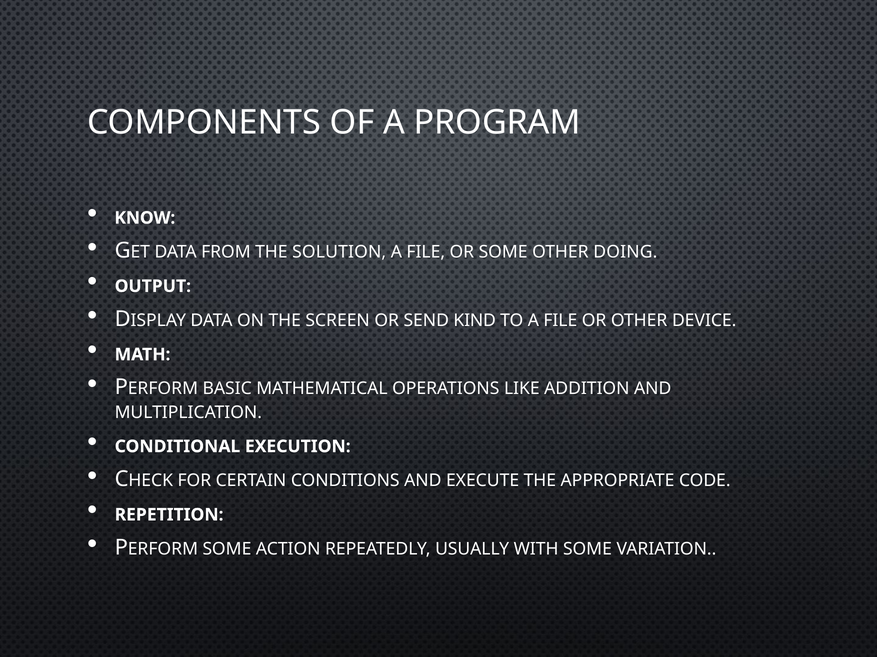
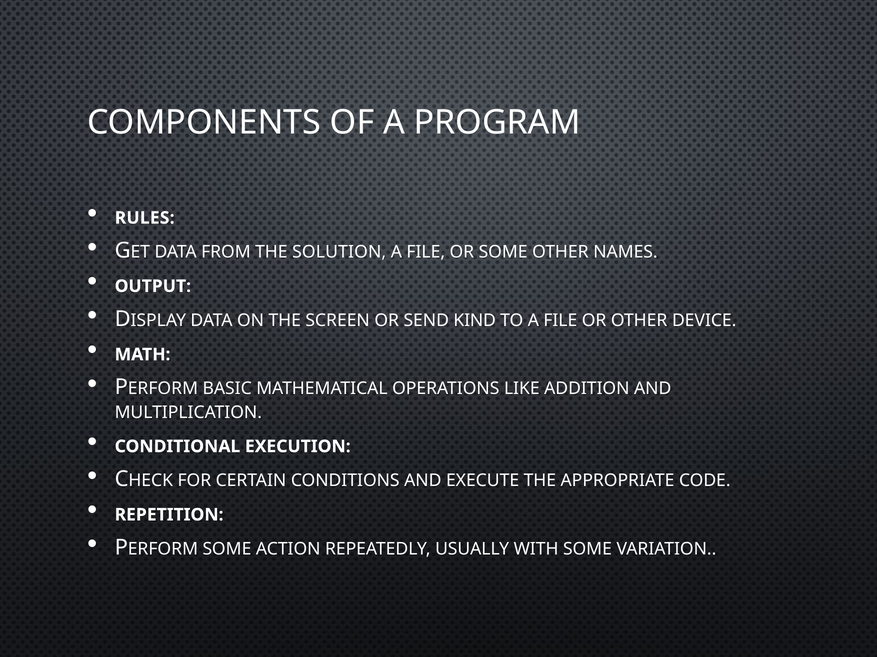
KNOW: KNOW -> RULES
DOING: DOING -> NAMES
